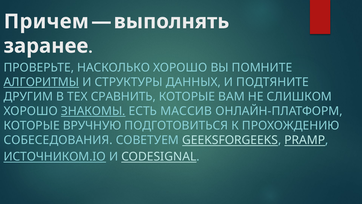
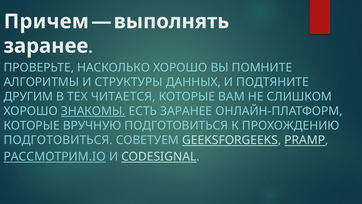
АЛГОРИТМЫ underline: present -> none
СРАВНИТЬ: СРАВНИТЬ -> ЧИТАЕТСЯ
ЕСТЬ МАССИВ: МАССИВ -> ЗАРАНЕЕ
СОБЕСЕДОВАНИЯ at (58, 140): СОБЕСЕДОВАНИЯ -> ПОДГОТОВИТЬСЯ
ИСТОЧНИКОМ.IO: ИСТОЧНИКОМ.IO -> РАССМОТРИМ.IO
